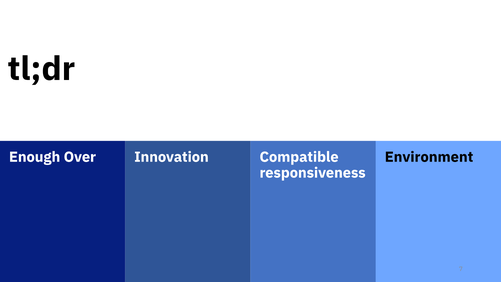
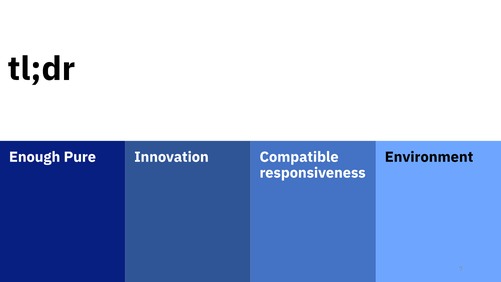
Over: Over -> Pure
